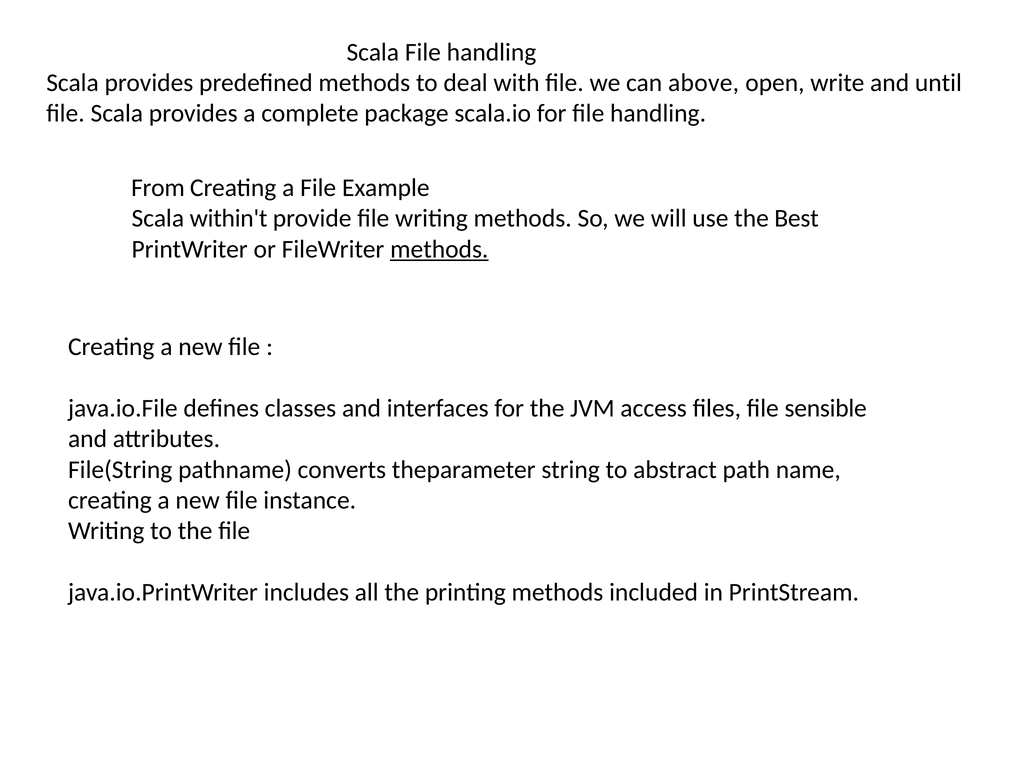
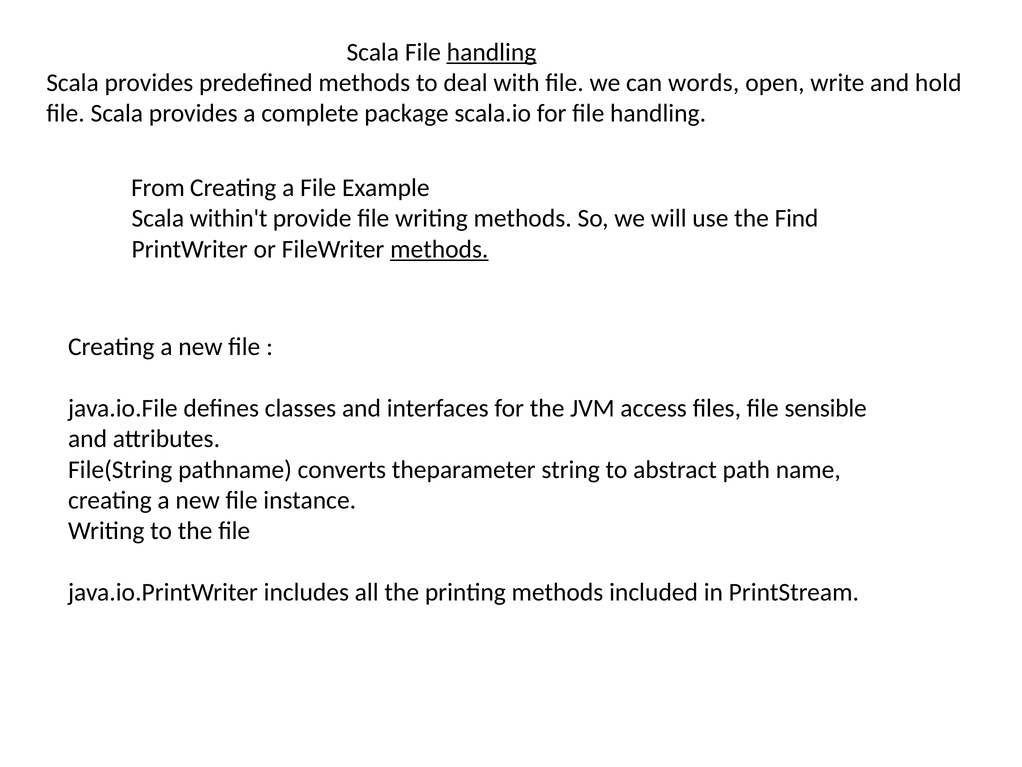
handling at (492, 52) underline: none -> present
above: above -> words
until: until -> hold
Best: Best -> Find
